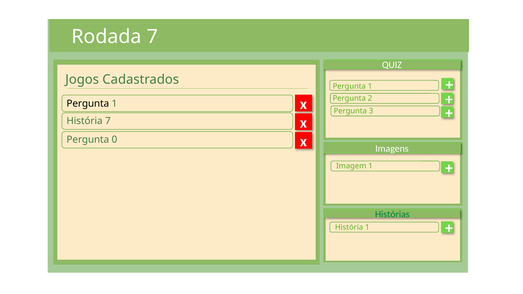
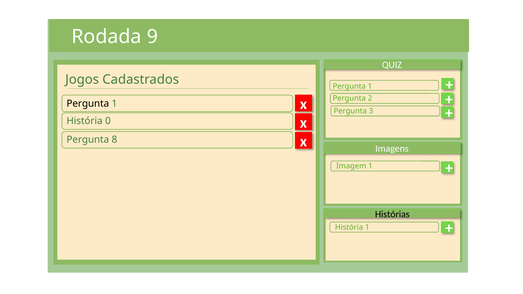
Rodada 7: 7 -> 9
História 7: 7 -> 0
0: 0 -> 8
Histórias colour: green -> black
